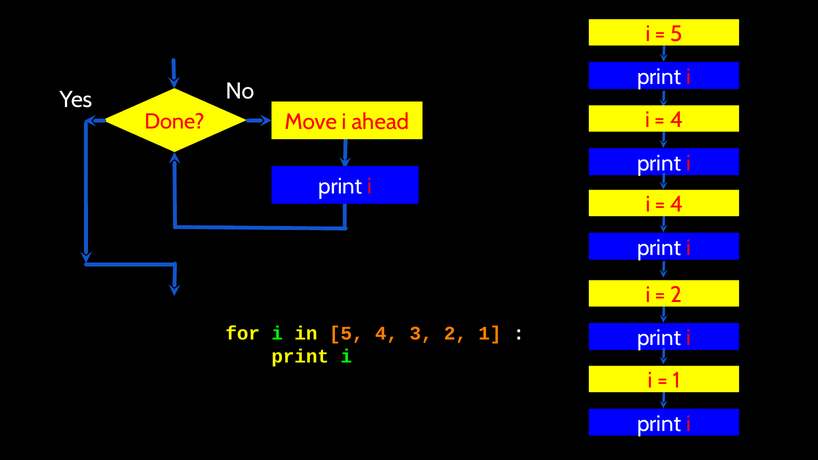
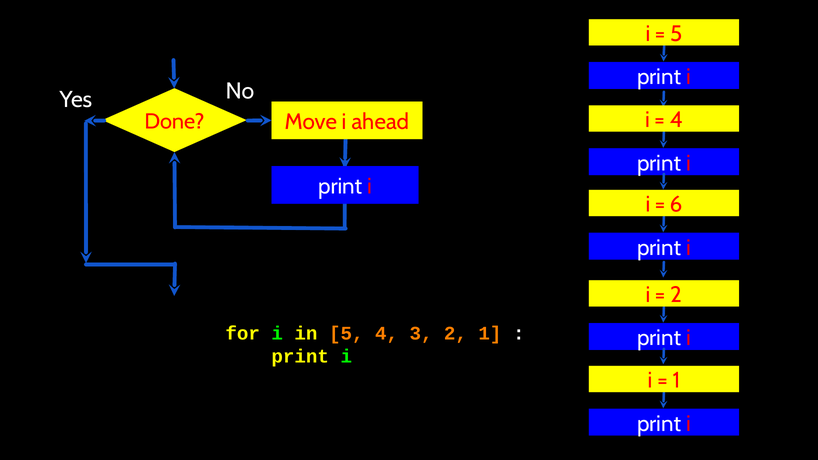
4 at (676, 205): 4 -> 6
